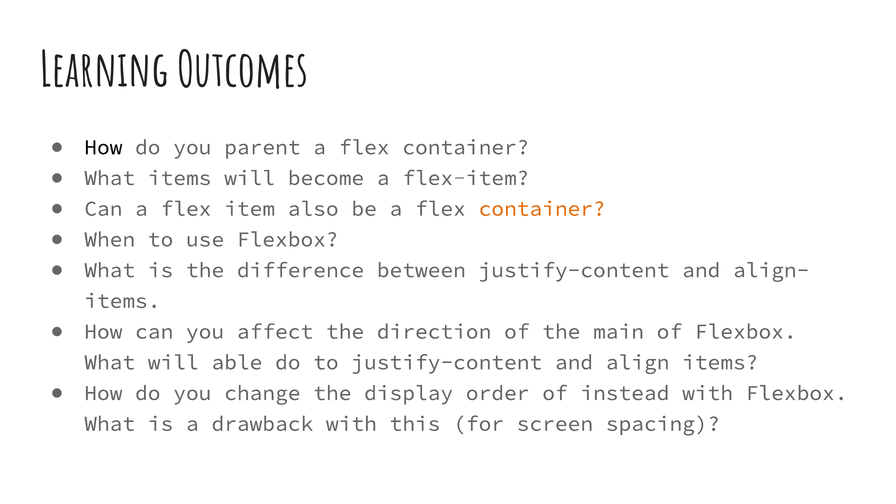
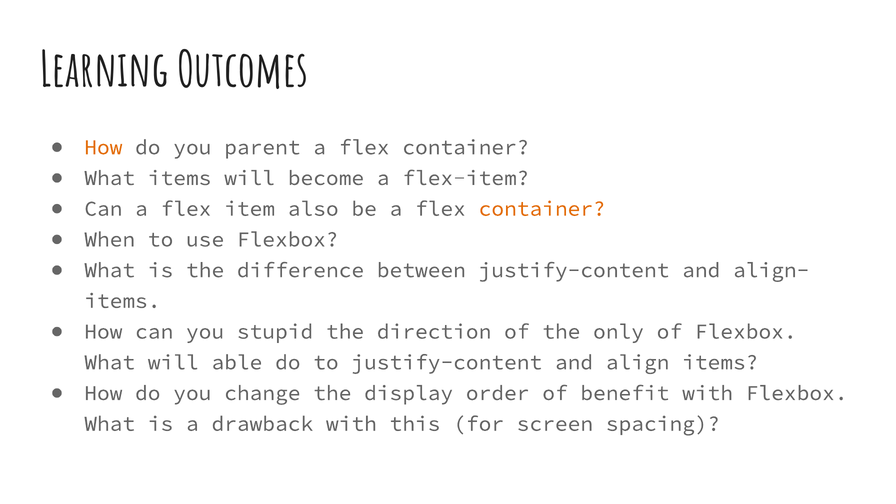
How at (103, 147) colour: black -> orange
affect: affect -> stupid
main: main -> only
instead: instead -> benefit
